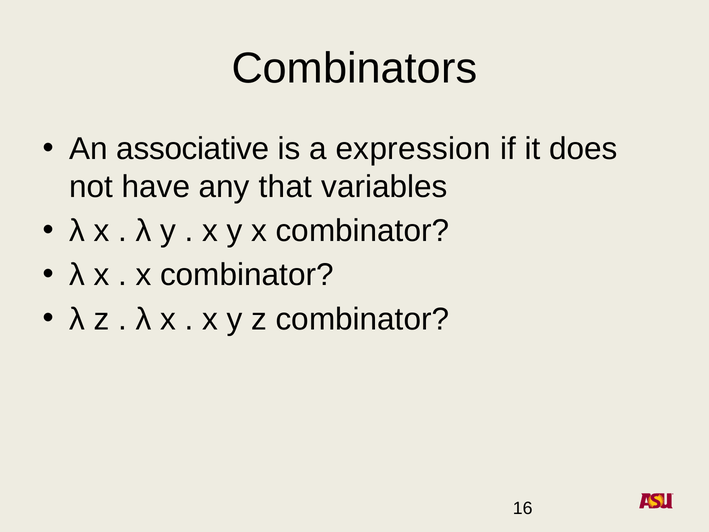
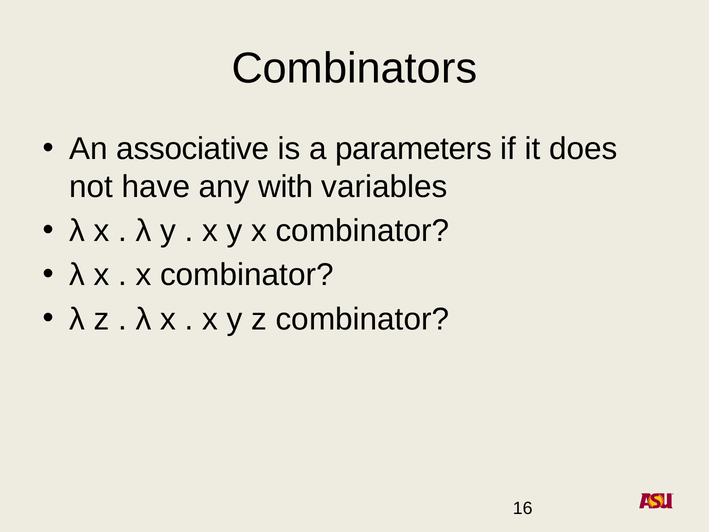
expression: expression -> parameters
that: that -> with
